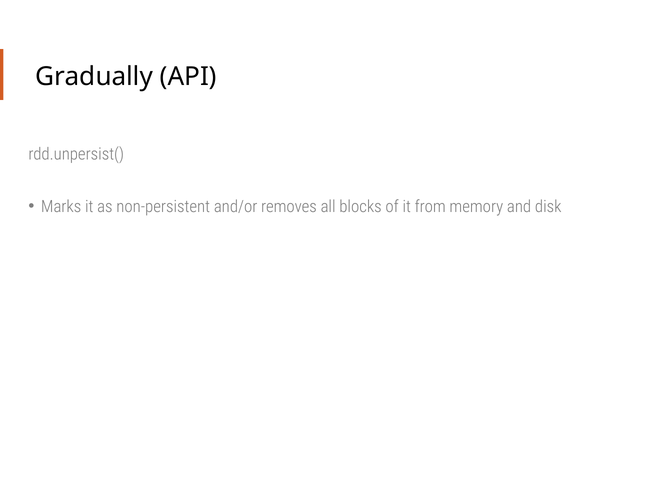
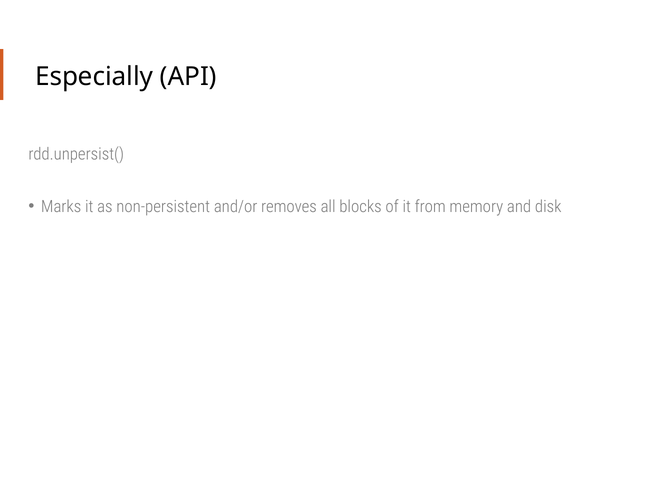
Gradually: Gradually -> Especially
